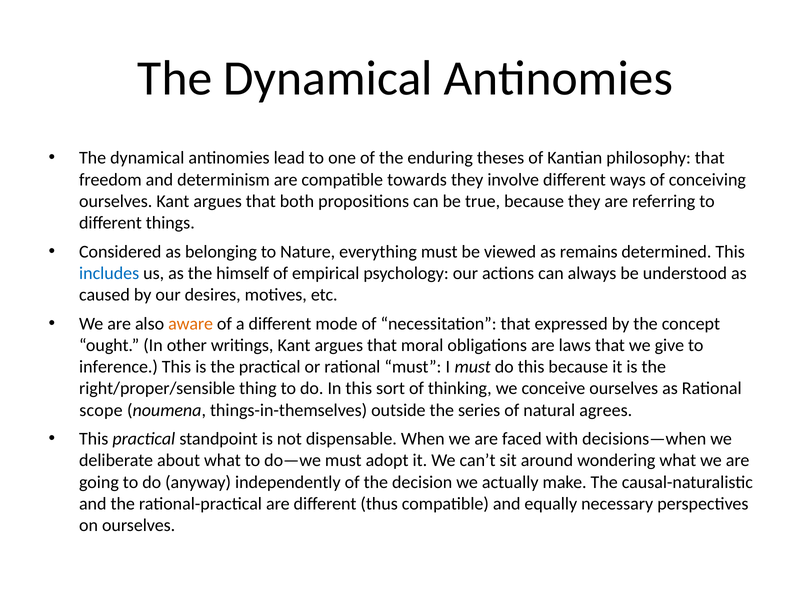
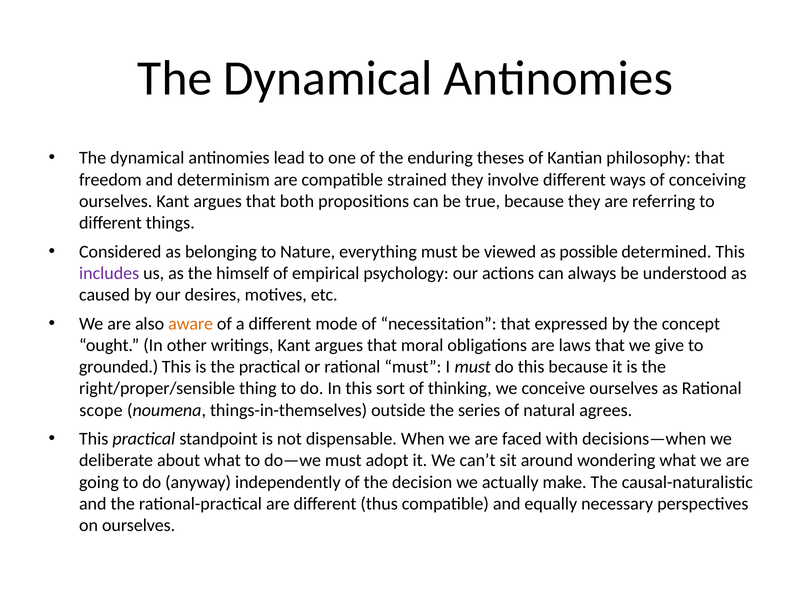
towards: towards -> strained
remains: remains -> possible
includes colour: blue -> purple
inference: inference -> grounded
